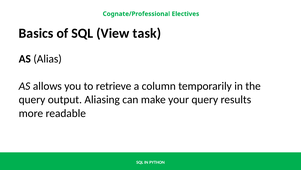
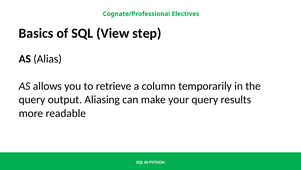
task: task -> step
